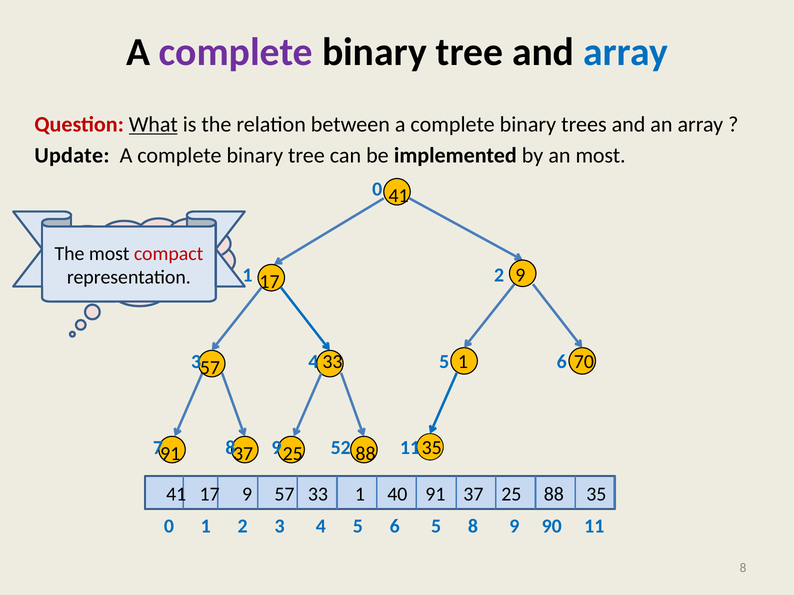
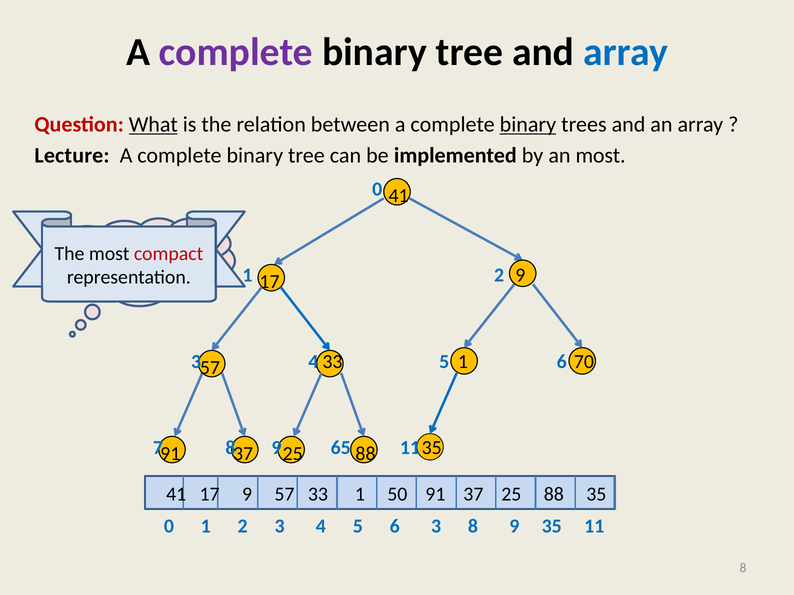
binary at (528, 125) underline: none -> present
Update: Update -> Lecture
52: 52 -> 65
40: 40 -> 50
6 5: 5 -> 3
9 90: 90 -> 35
